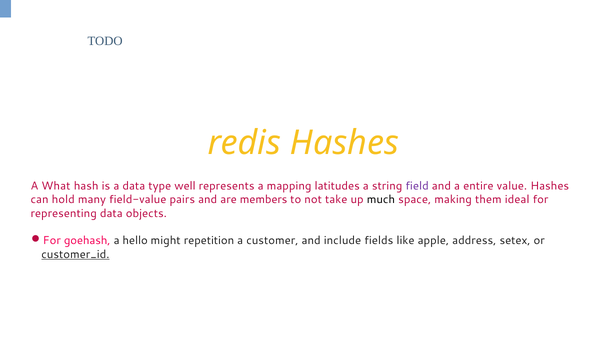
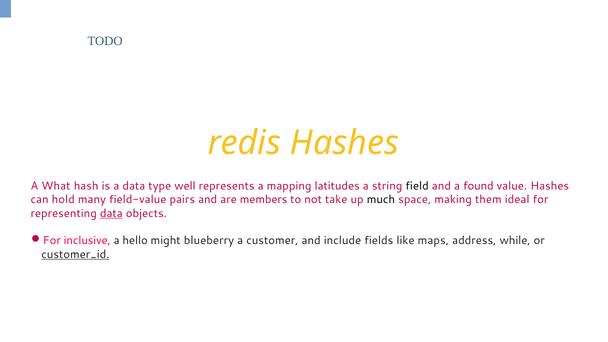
field colour: purple -> black
entire: entire -> found
data at (111, 213) underline: none -> present
goehash: goehash -> inclusive
repetition: repetition -> blueberry
apple: apple -> maps
setex: setex -> while
